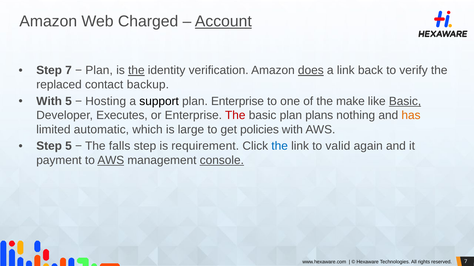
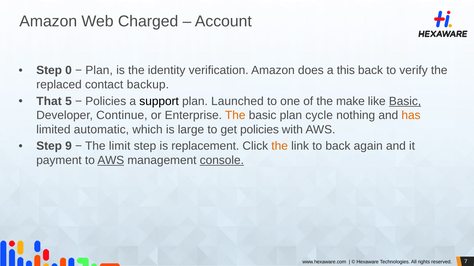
Account underline: present -> none
Step 7: 7 -> 0
the at (136, 71) underline: present -> none
does underline: present -> none
a link: link -> this
With at (49, 101): With -> That
Hosting at (106, 101): Hosting -> Policies
plan Enterprise: Enterprise -> Launched
Executes: Executes -> Continue
The at (235, 116) colour: red -> orange
plans: plans -> cycle
Step 5: 5 -> 9
falls: falls -> limit
requirement: requirement -> replacement
the at (280, 146) colour: blue -> orange
to valid: valid -> back
